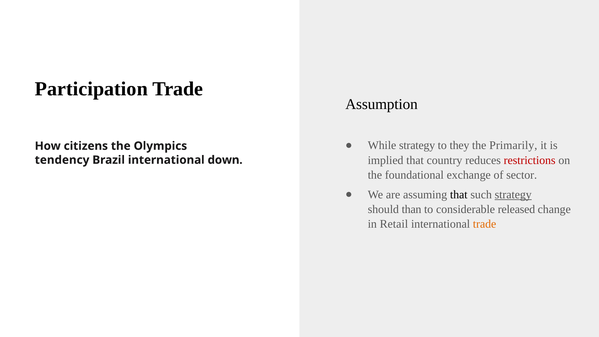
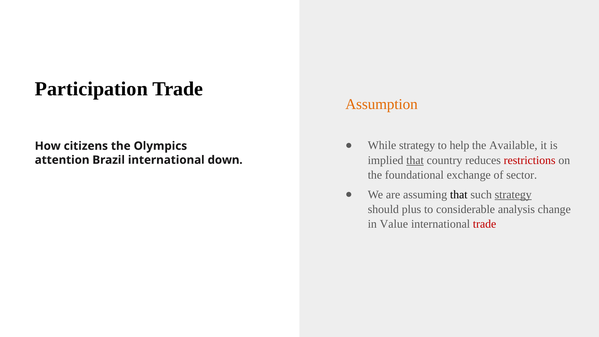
Assumption colour: black -> orange
they: they -> help
Primarily: Primarily -> Available
that at (415, 160) underline: none -> present
tendency: tendency -> attention
than: than -> plus
released: released -> analysis
Retail: Retail -> Value
trade at (485, 224) colour: orange -> red
